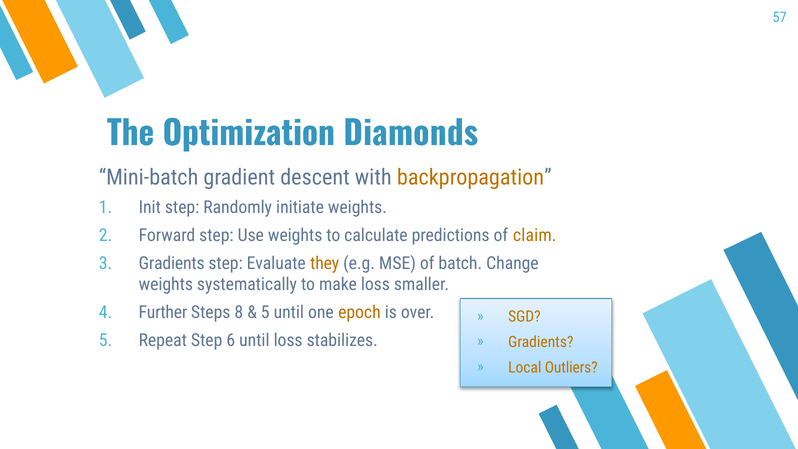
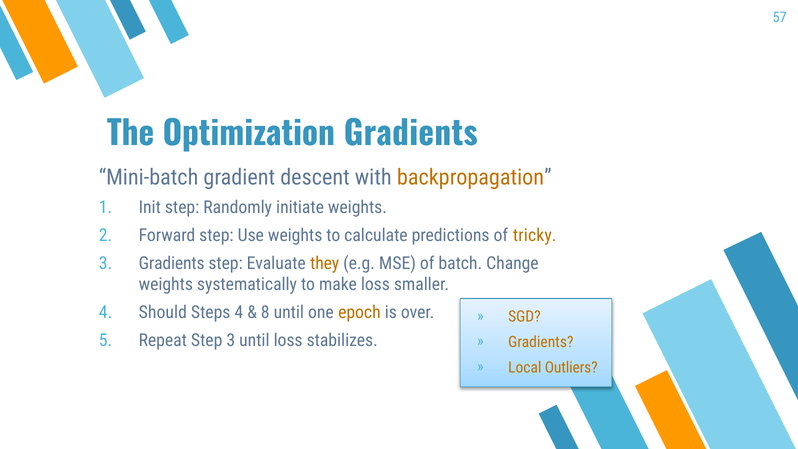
Optimization Diamonds: Diamonds -> Gradients
claim: claim -> tricky
Further: Further -> Should
Steps 8: 8 -> 4
5 at (265, 313): 5 -> 8
Step 6: 6 -> 3
